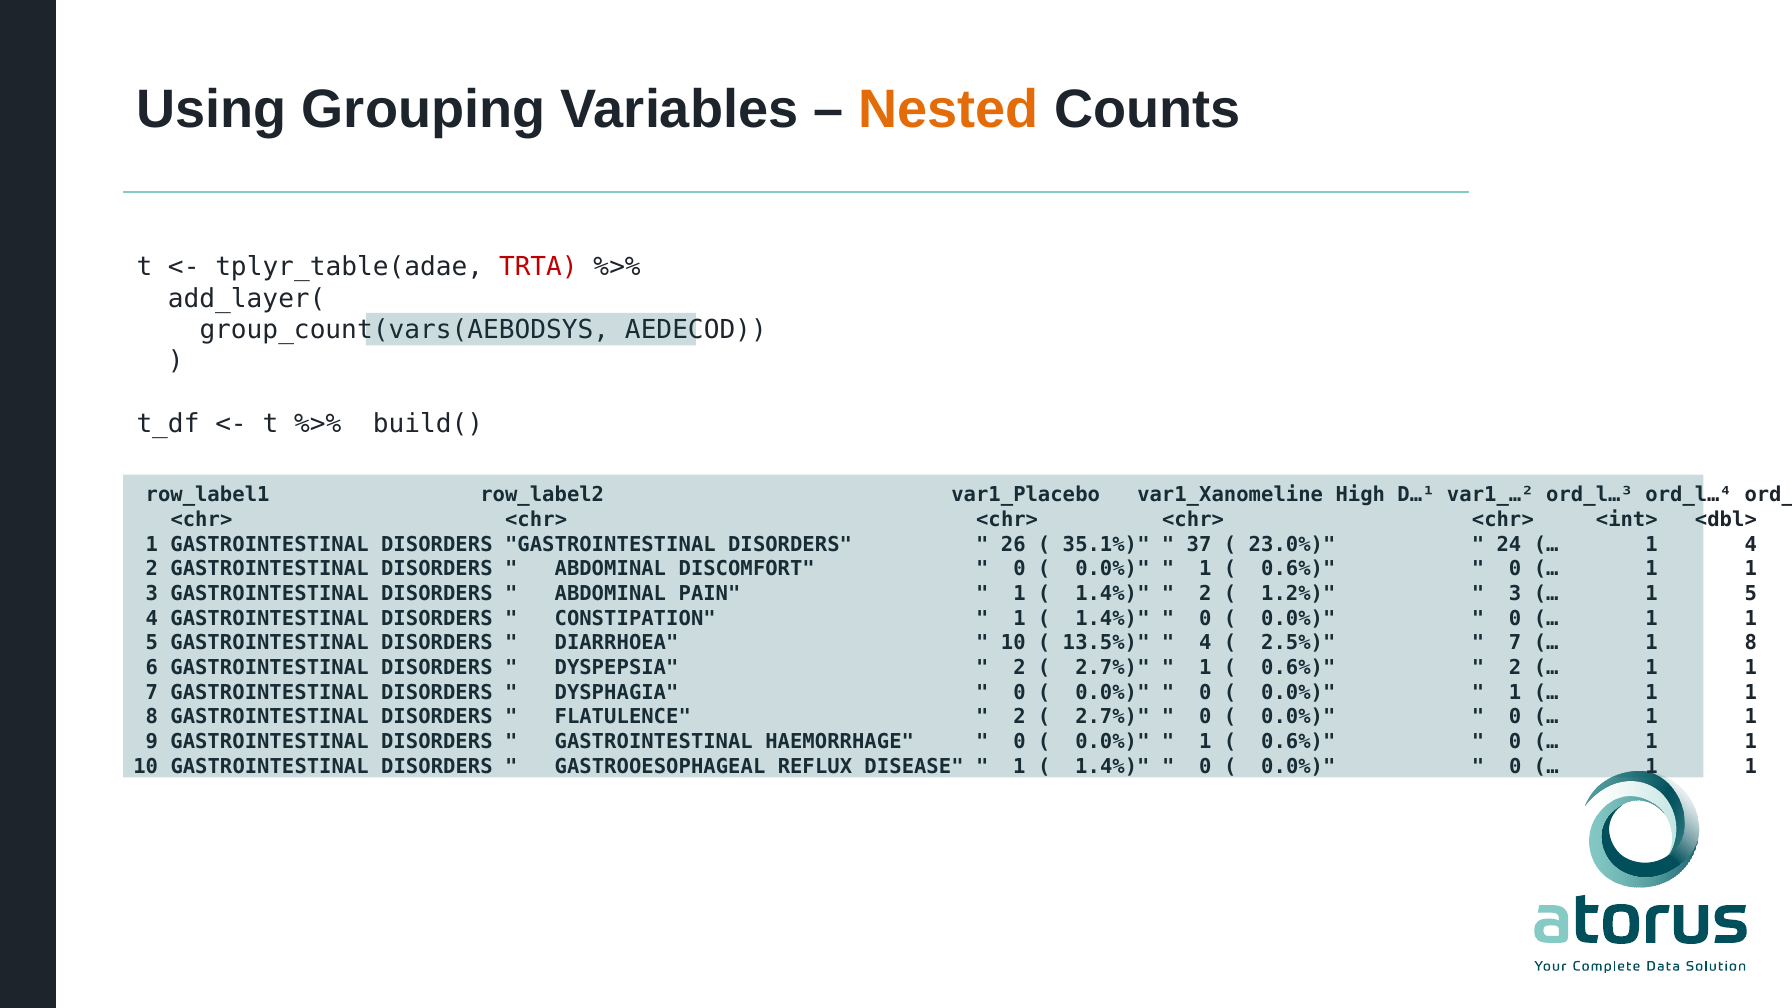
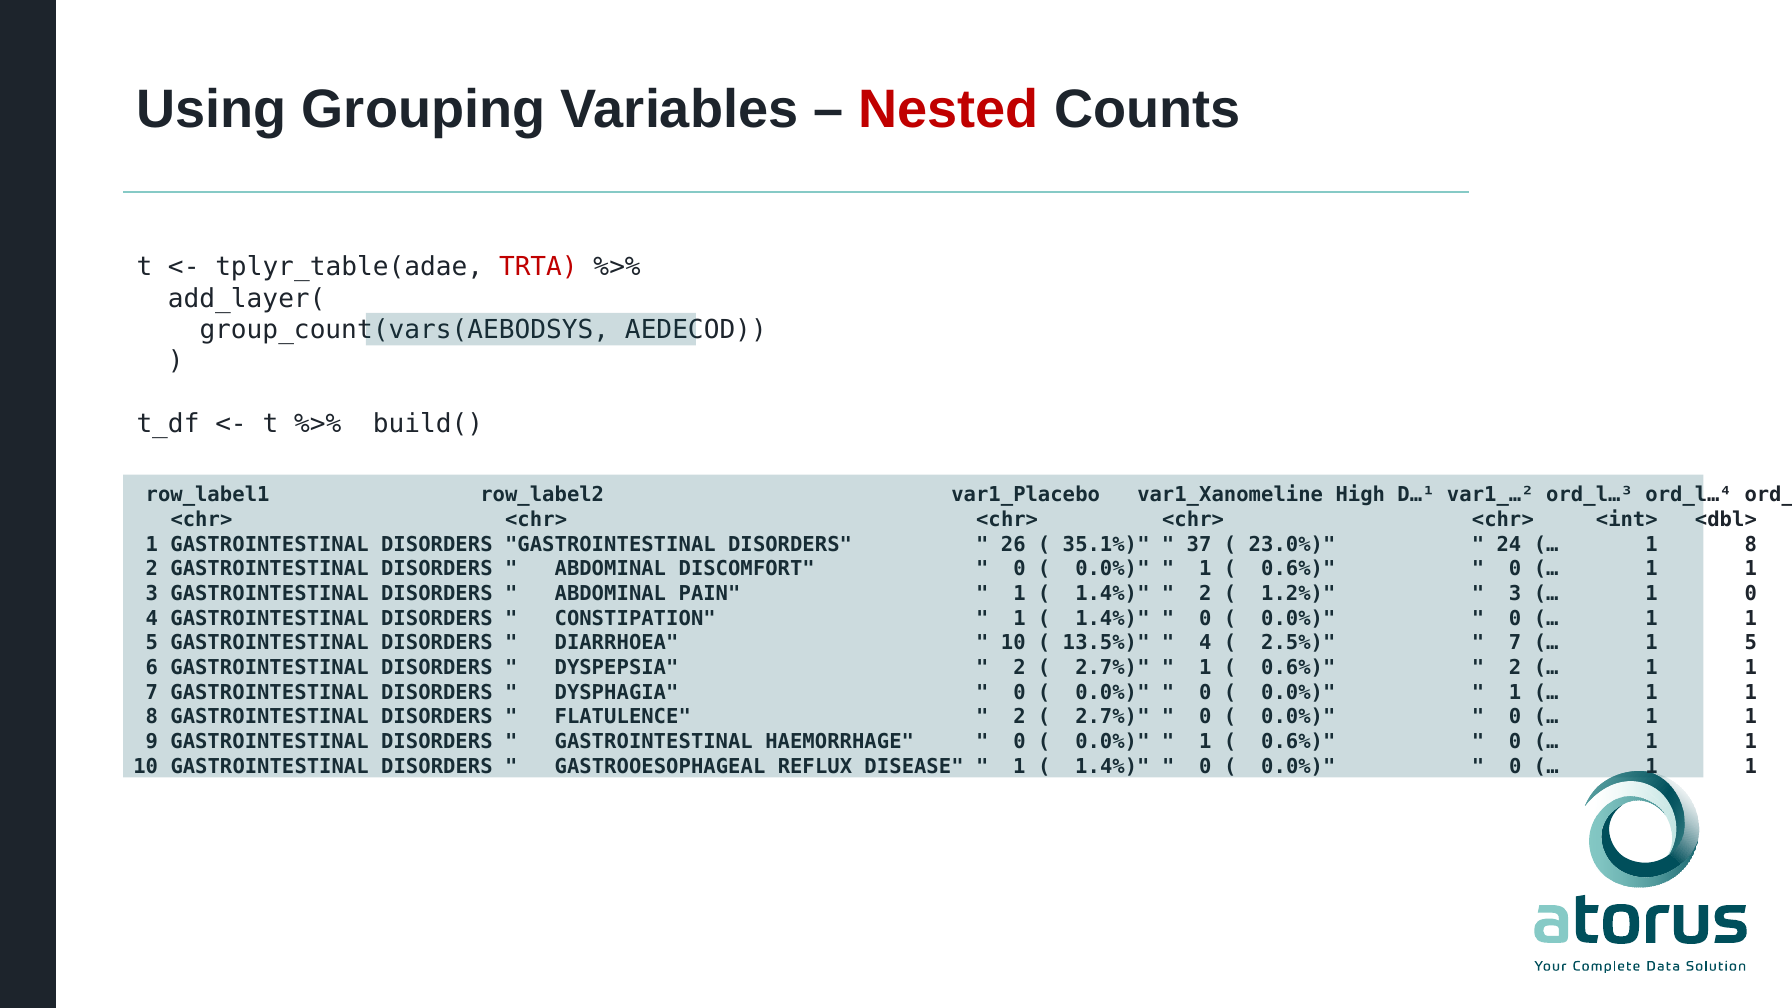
Nested colour: orange -> red
4 at (1751, 544): 4 -> 8
5 at (1751, 594): 5 -> 0
8 at (1751, 643): 8 -> 5
